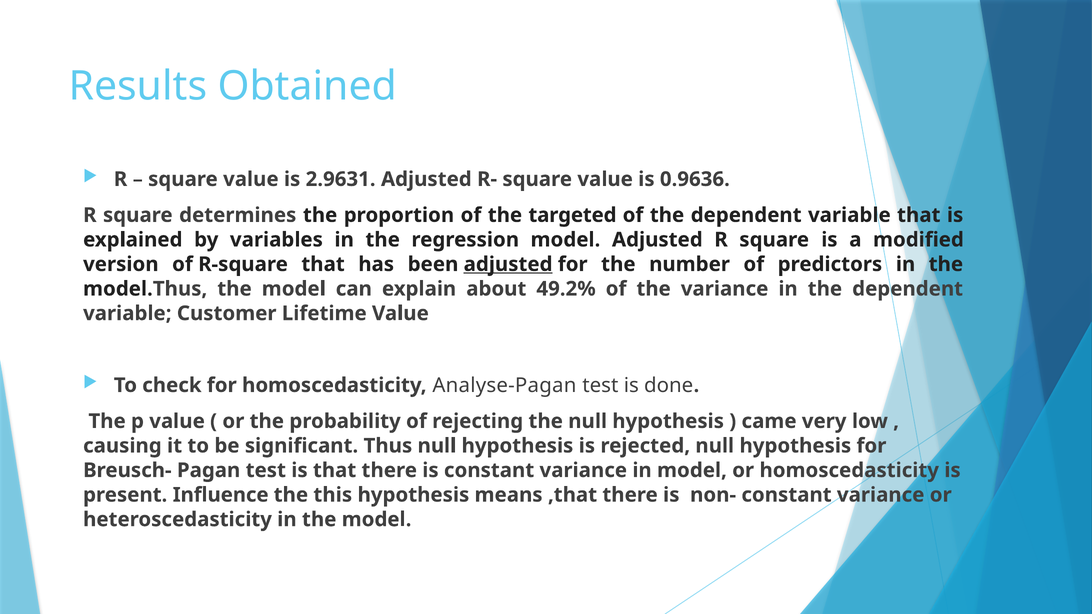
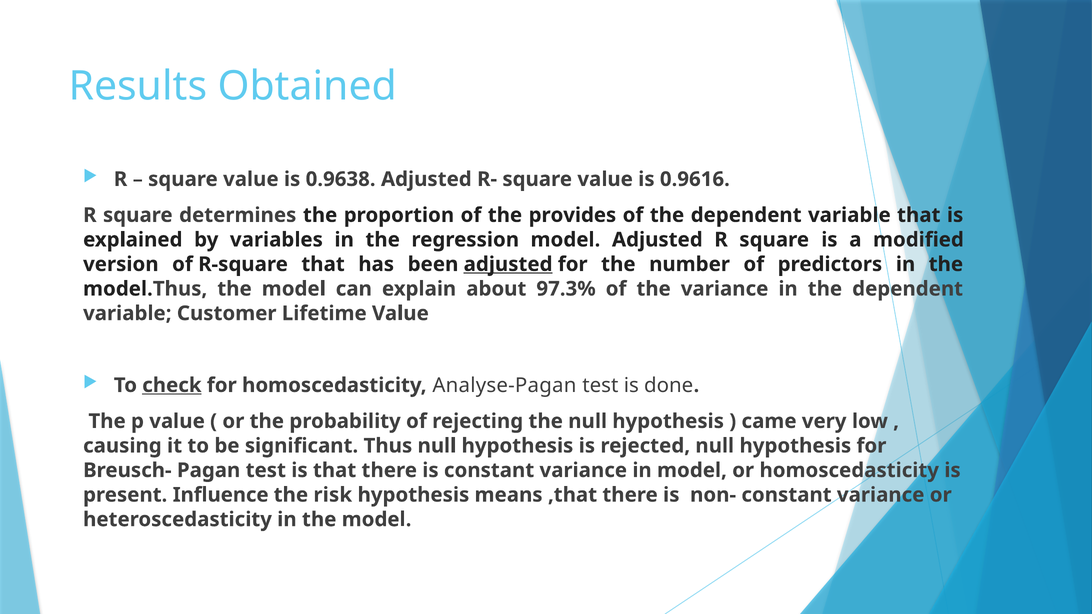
2.9631: 2.9631 -> 0.9638
0.9636: 0.9636 -> 0.9616
targeted: targeted -> provides
49.2%: 49.2% -> 97.3%
check underline: none -> present
this: this -> risk
